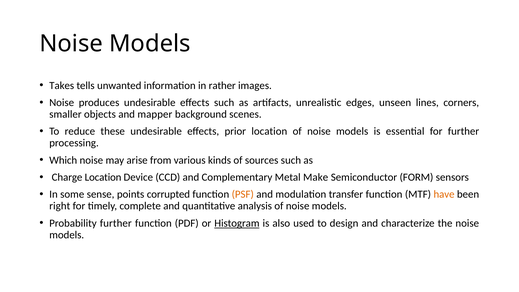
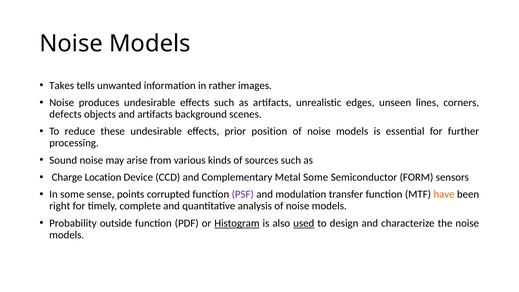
smaller: smaller -> defects
and mapper: mapper -> artifacts
prior location: location -> position
Which: Which -> Sound
Metal Make: Make -> Some
PSF colour: orange -> purple
Probability further: further -> outside
used underline: none -> present
